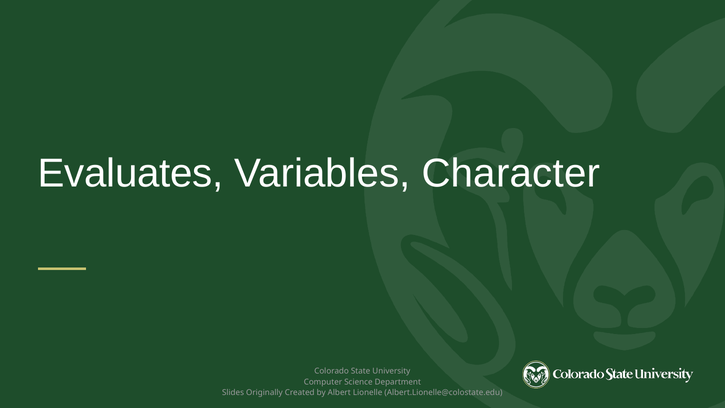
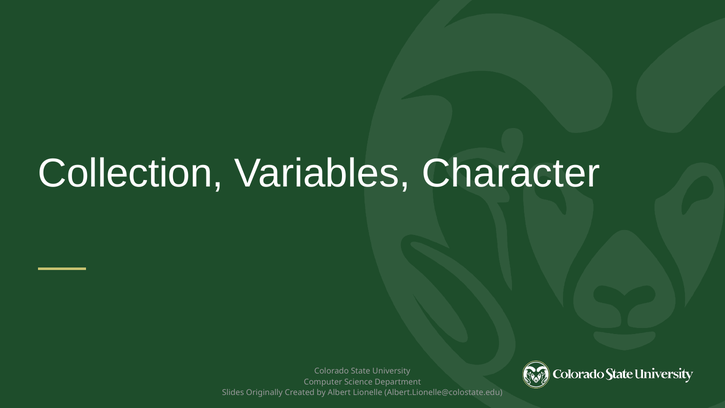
Evaluates: Evaluates -> Collection
